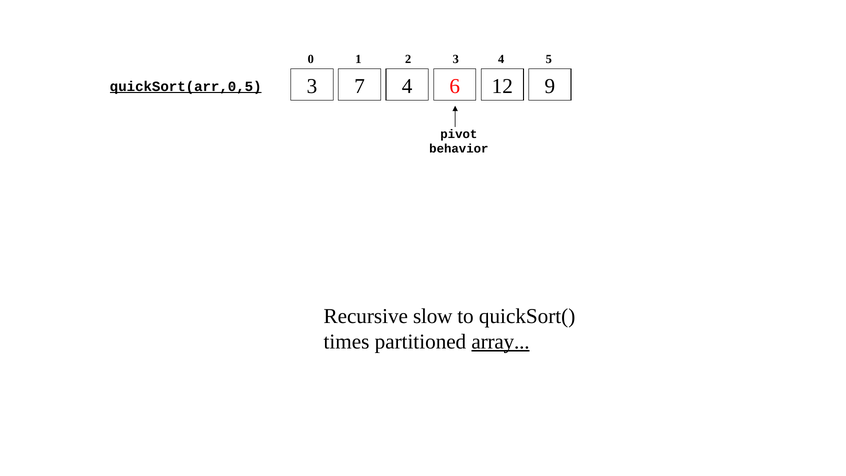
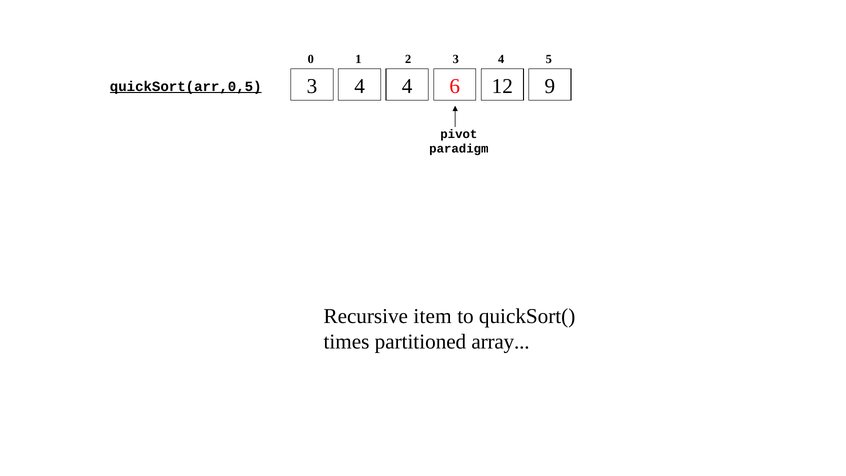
7 at (360, 86): 7 -> 4
behavior: behavior -> paradigm
slow: slow -> item
array underline: present -> none
